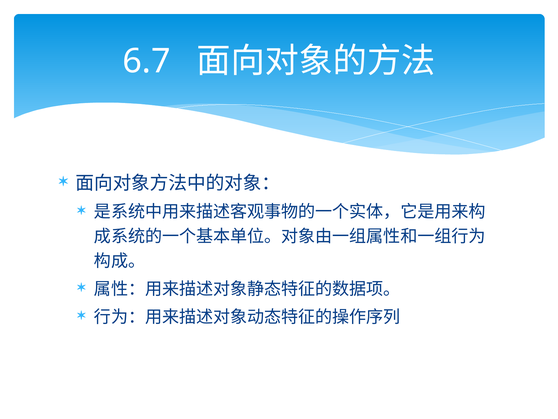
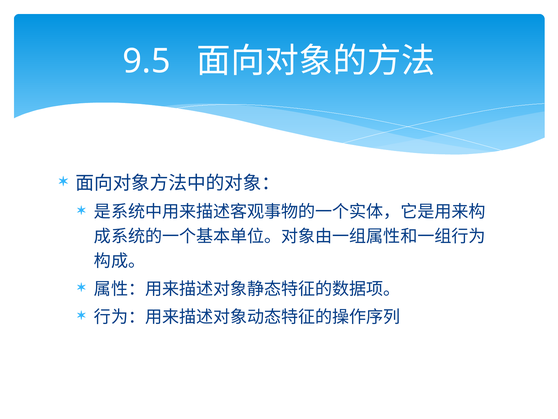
6.7: 6.7 -> 9.5
